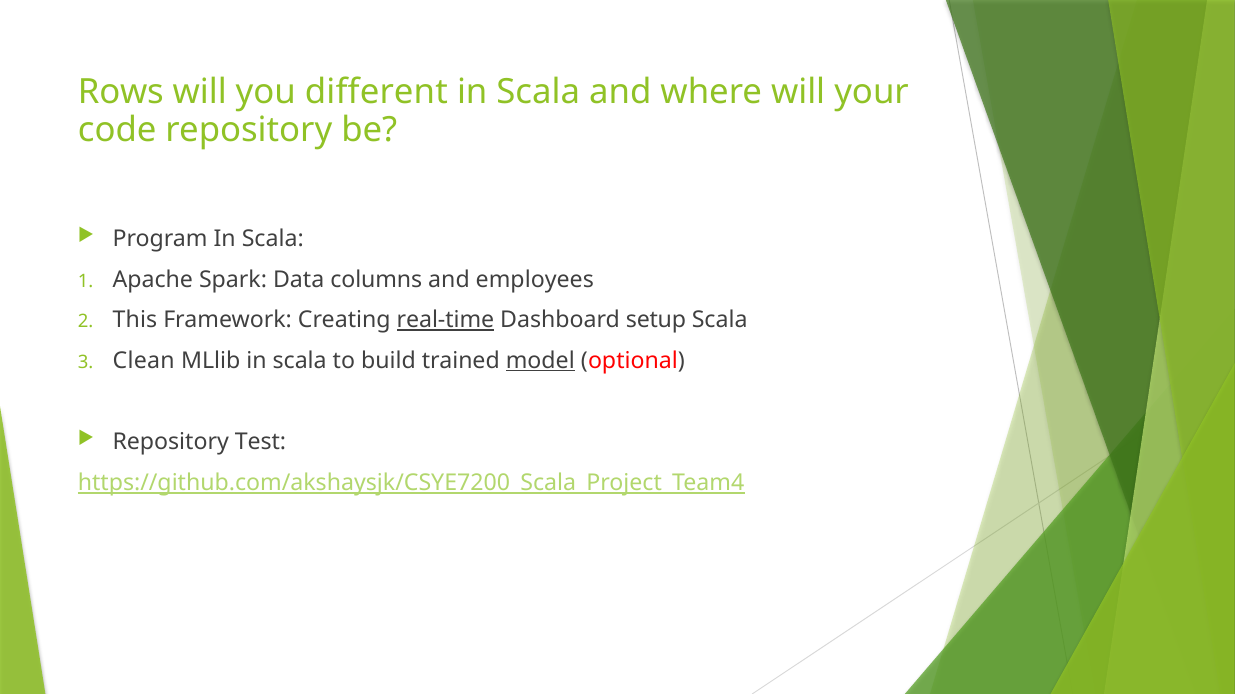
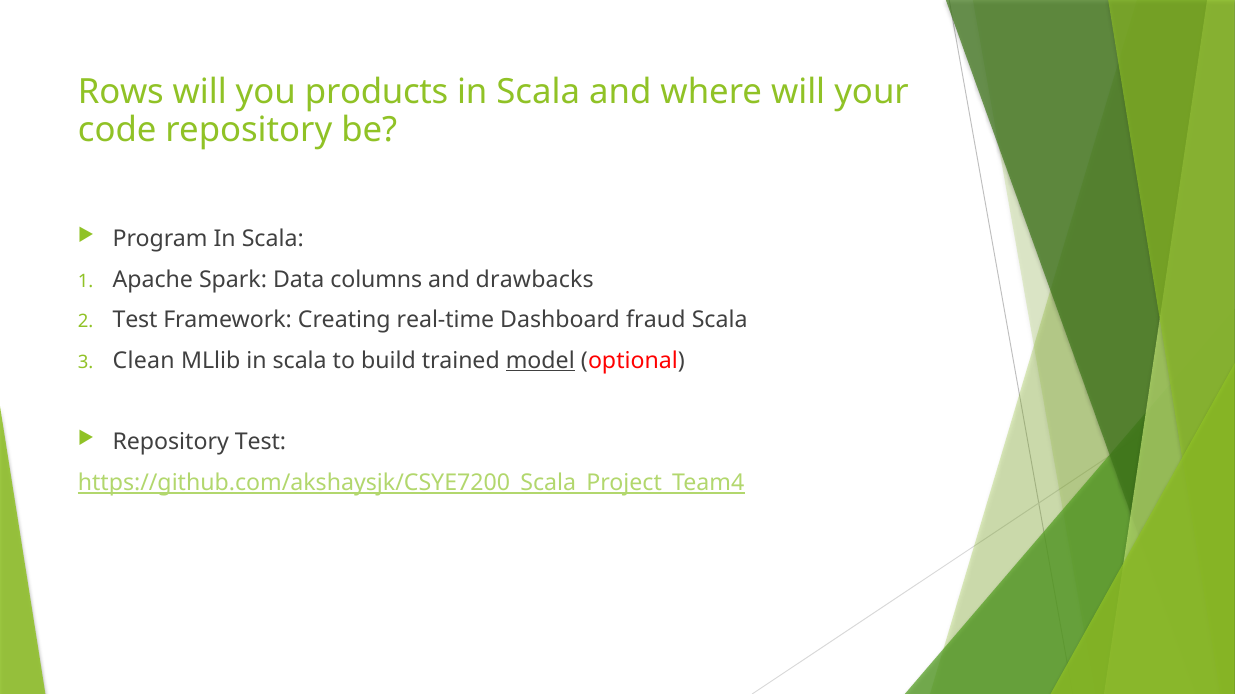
different: different -> products
employees: employees -> drawbacks
This at (135, 320): This -> Test
real-time underline: present -> none
setup: setup -> fraud
